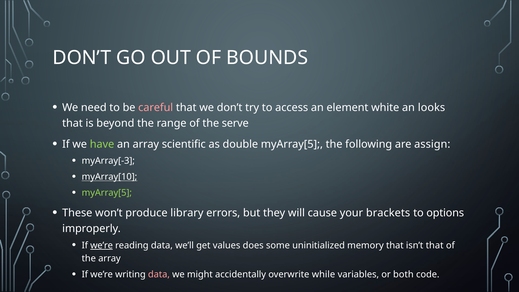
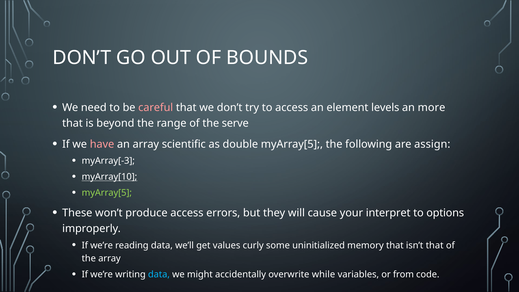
white: white -> levels
looks: looks -> more
have colour: light green -> pink
produce library: library -> access
brackets: brackets -> interpret
we’re at (102, 245) underline: present -> none
does: does -> curly
data at (159, 274) colour: pink -> light blue
both: both -> from
